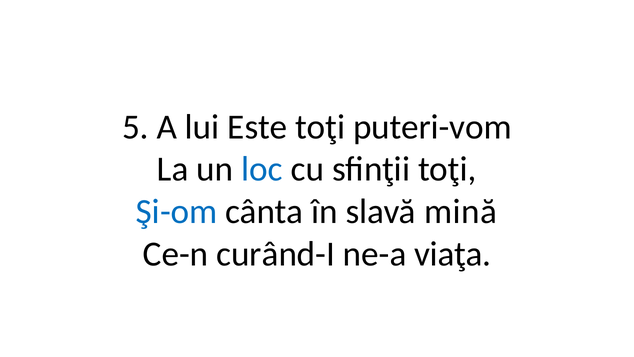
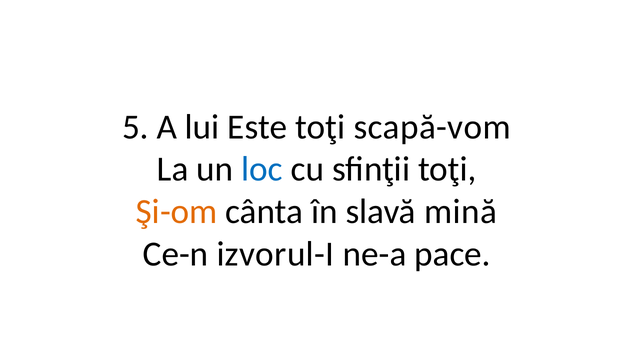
puteri-vom: puteri-vom -> scapă-vom
Şi-om colour: blue -> orange
curând-I: curând-I -> izvorul-I
viaţa: viaţa -> pace
